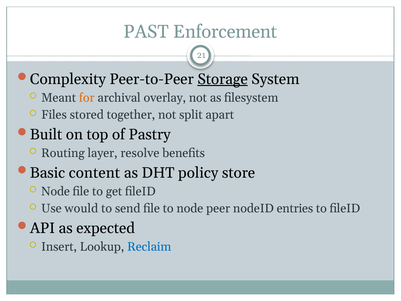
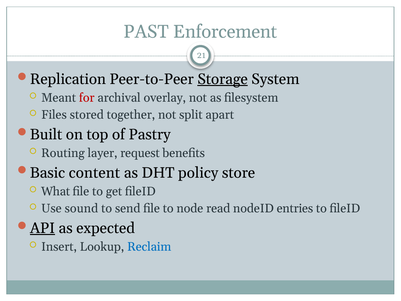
Complexity: Complexity -> Replication
for colour: orange -> red
resolve: resolve -> request
Node at (56, 191): Node -> What
would: would -> sound
peer: peer -> read
API underline: none -> present
